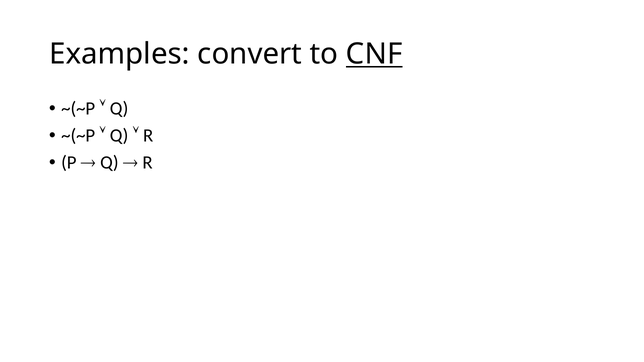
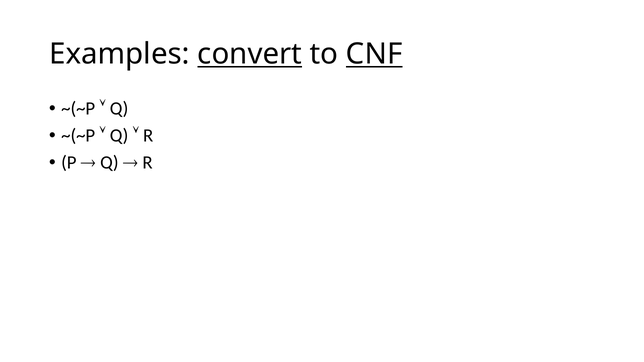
convert underline: none -> present
